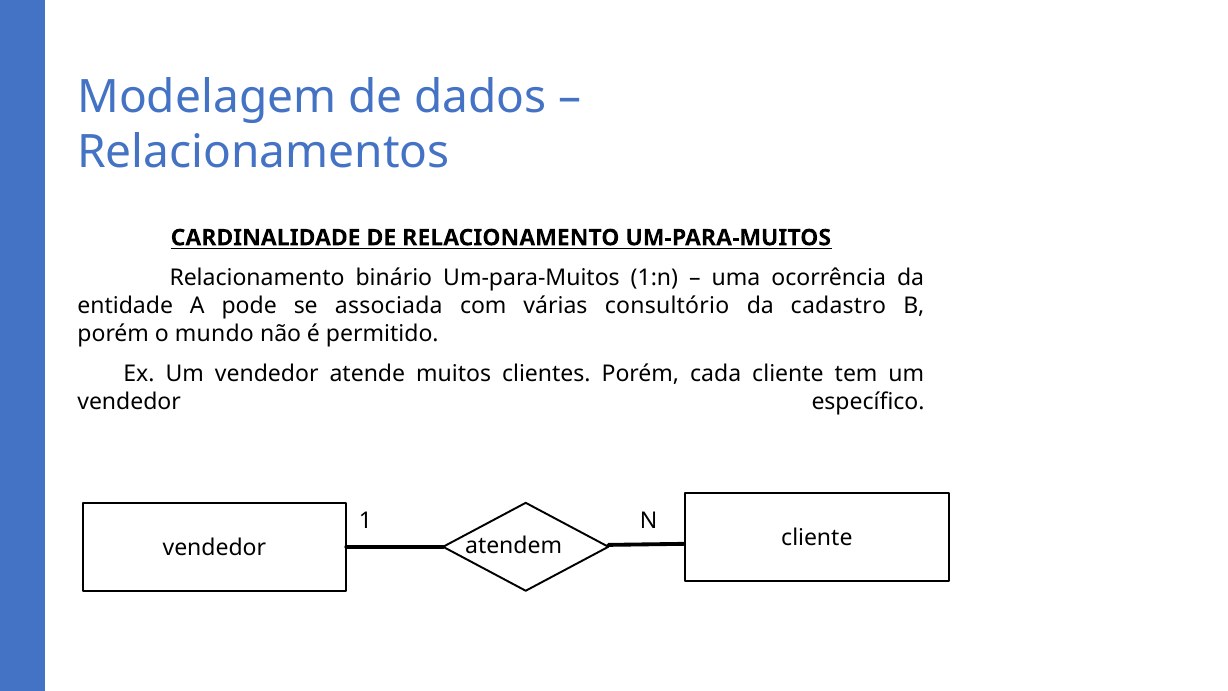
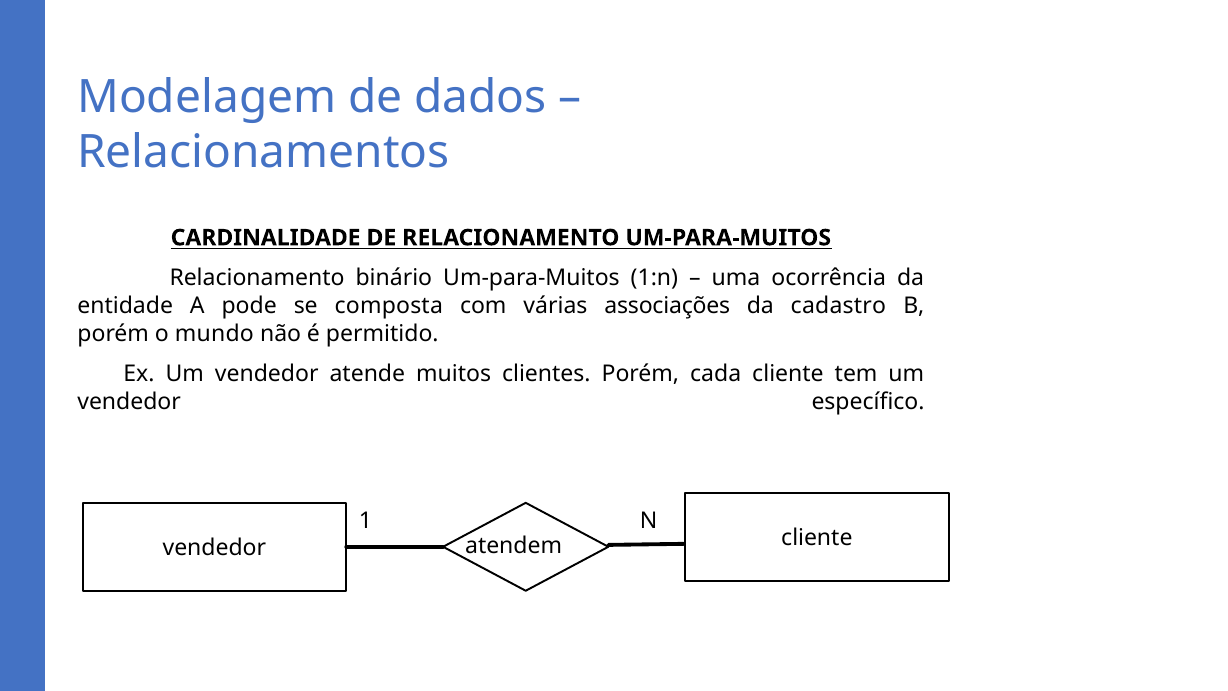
associada: associada -> composta
consultório: consultório -> associações
